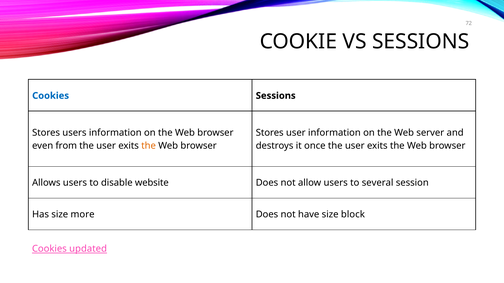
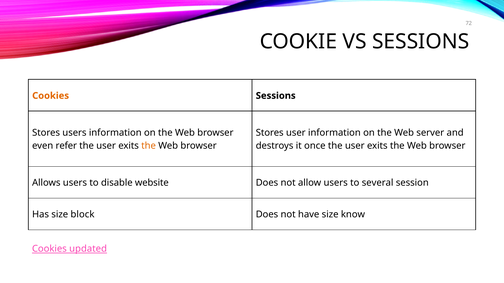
Cookies at (51, 96) colour: blue -> orange
from: from -> refer
more: more -> block
block: block -> know
